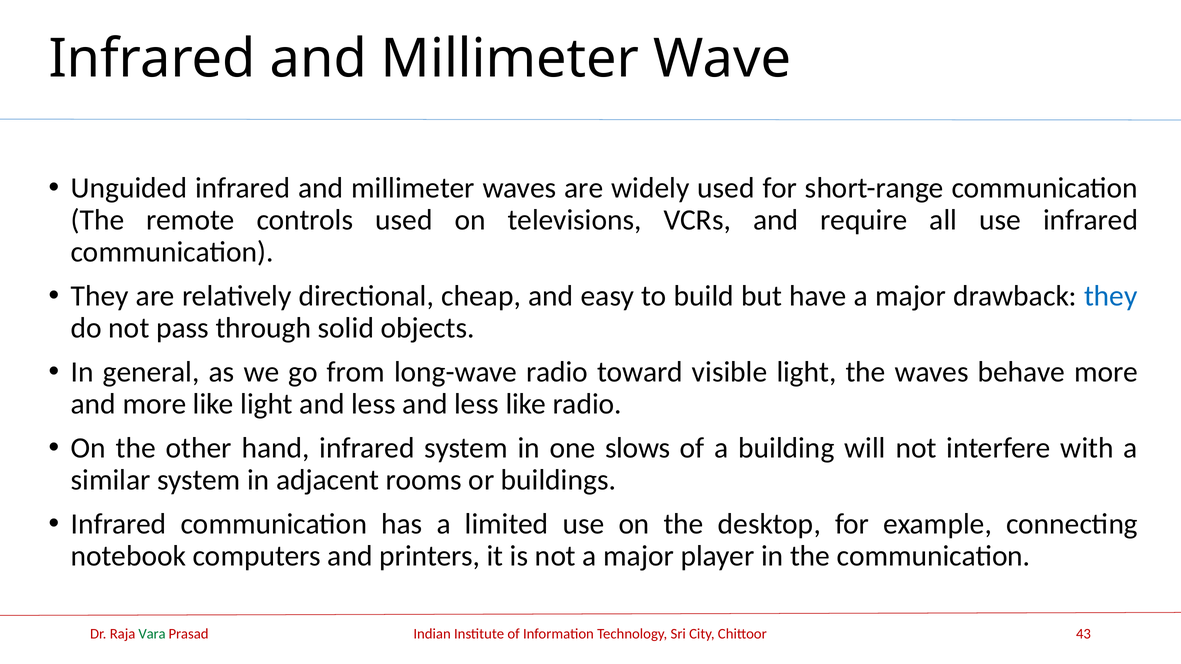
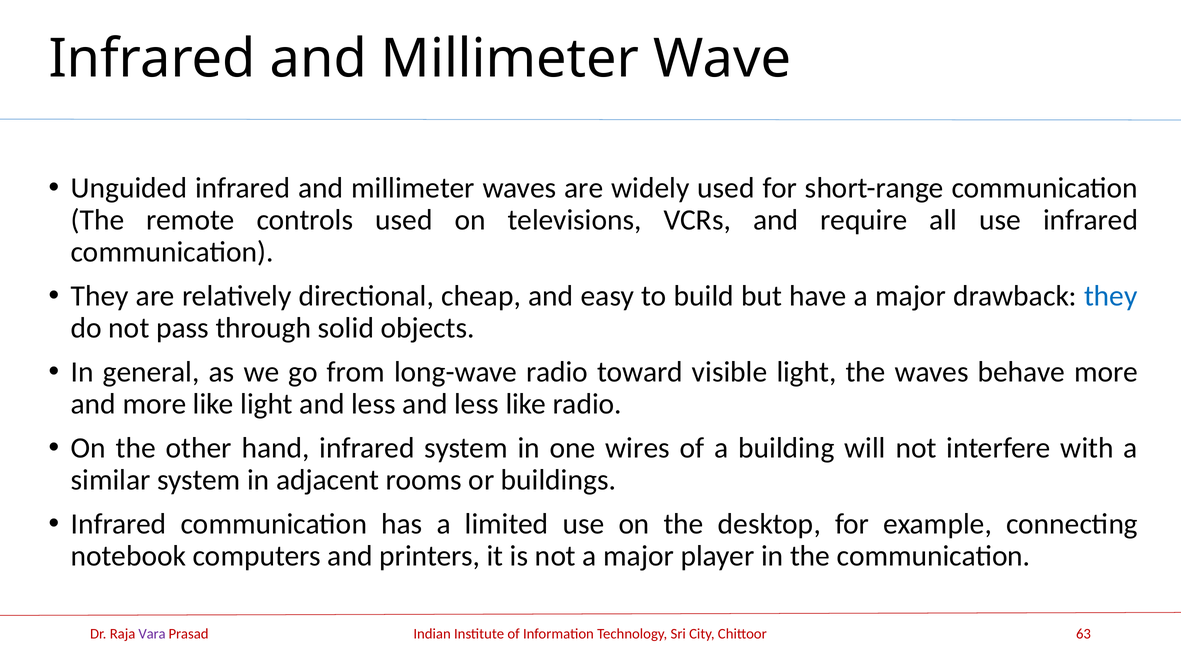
slows: slows -> wires
Vara colour: green -> purple
43: 43 -> 63
